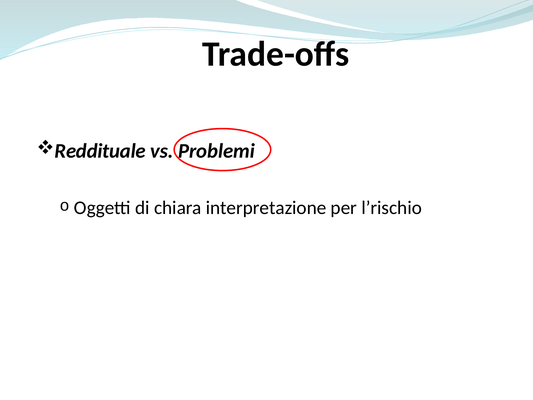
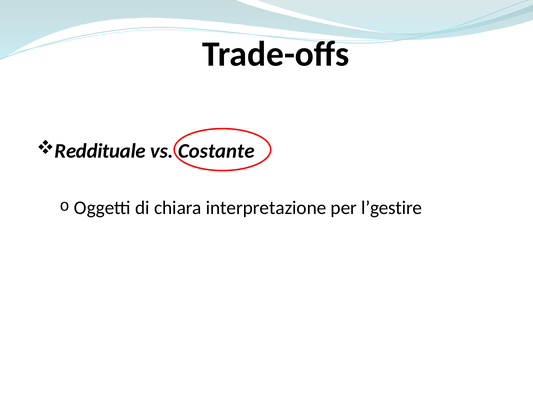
Problemi: Problemi -> Costante
l’rischio: l’rischio -> l’gestire
